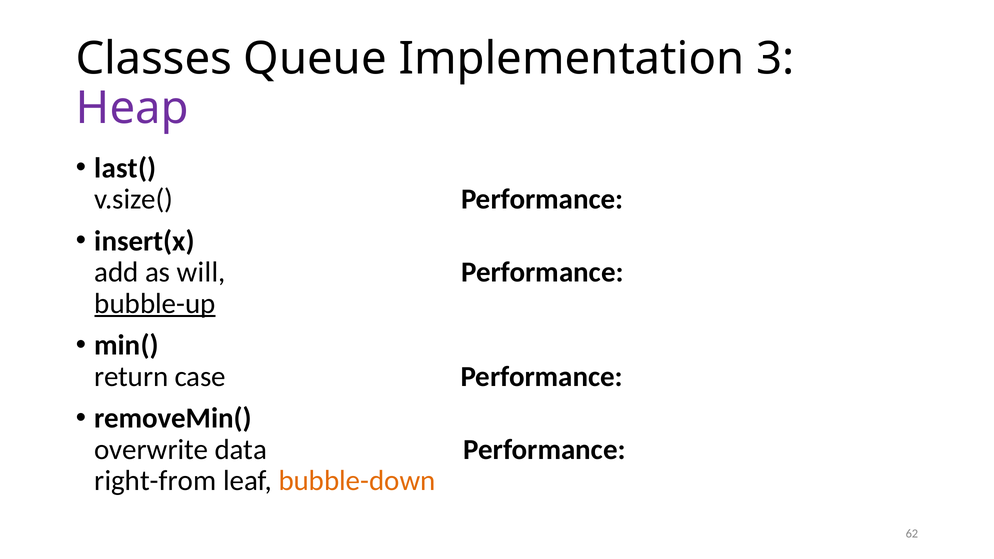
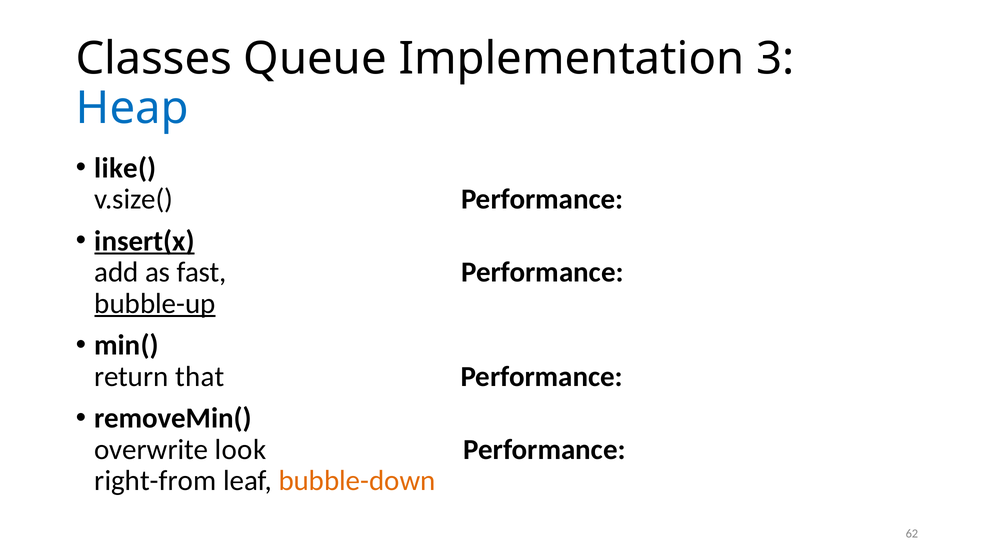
Heap colour: purple -> blue
last(: last( -> like(
insert(x underline: none -> present
will: will -> fast
case: case -> that
data: data -> look
